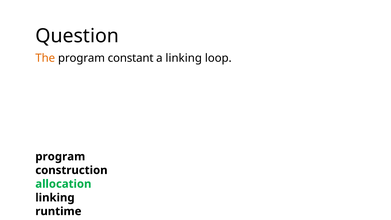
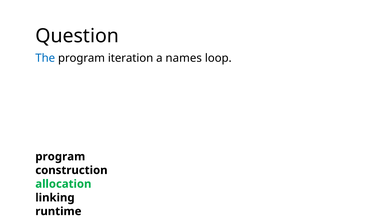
The colour: orange -> blue
constant: constant -> iteration
a linking: linking -> names
